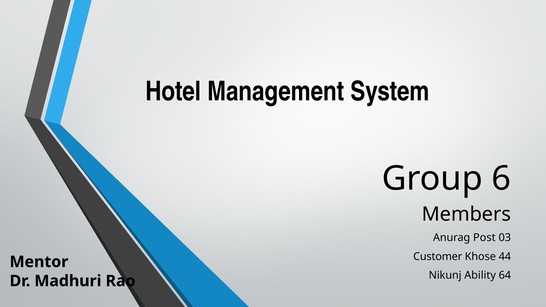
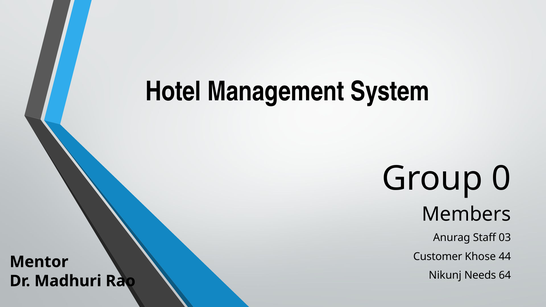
6: 6 -> 0
Post: Post -> Staff
Ability: Ability -> Needs
